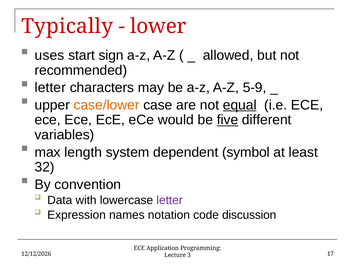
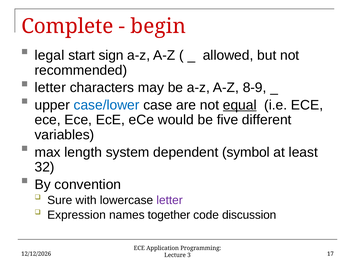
Typically: Typically -> Complete
lower: lower -> begin
uses: uses -> legal
5-9: 5-9 -> 8-9
case/lower colour: orange -> blue
five underline: present -> none
Data: Data -> Sure
notation: notation -> together
